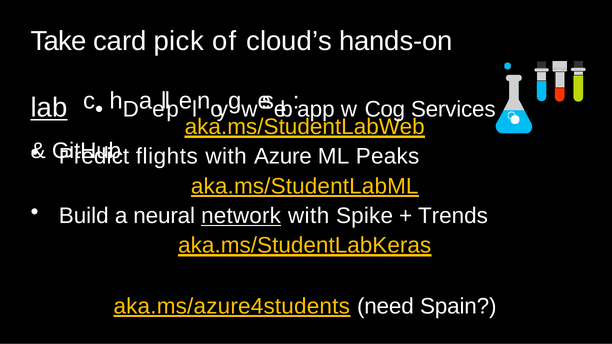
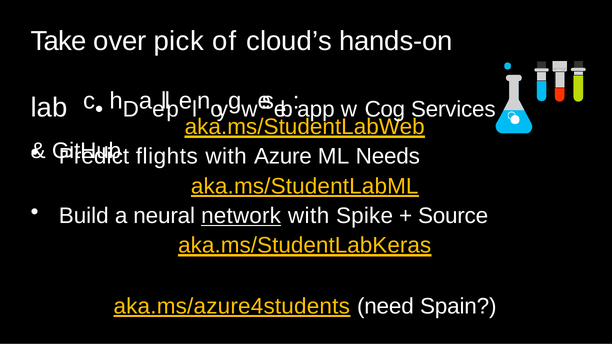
card: card -> over
lab underline: present -> none
Peaks: Peaks -> Needs
Trends: Trends -> Source
